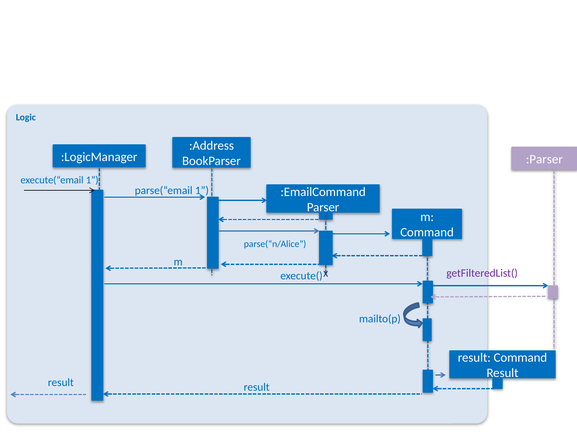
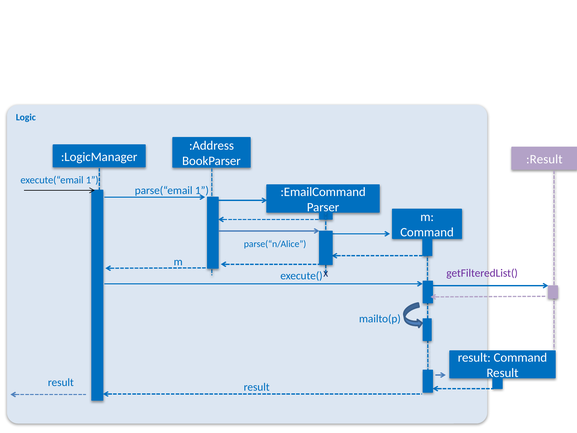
:Parser: :Parser -> :Result
